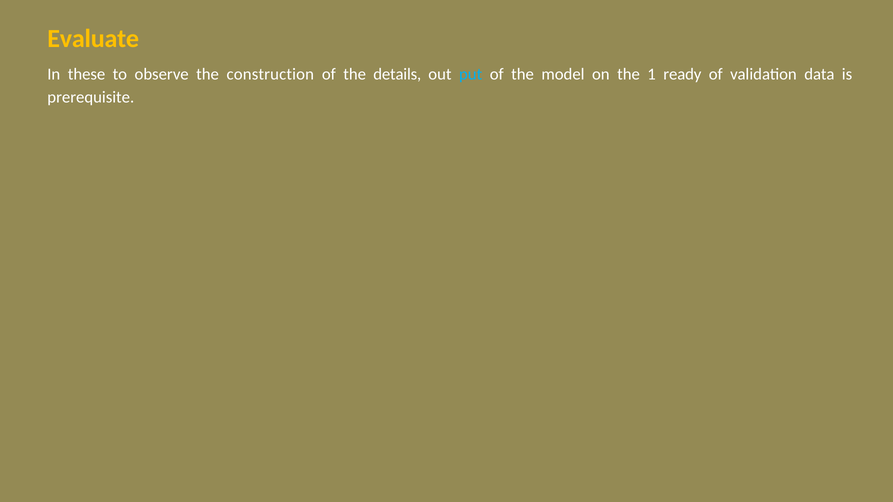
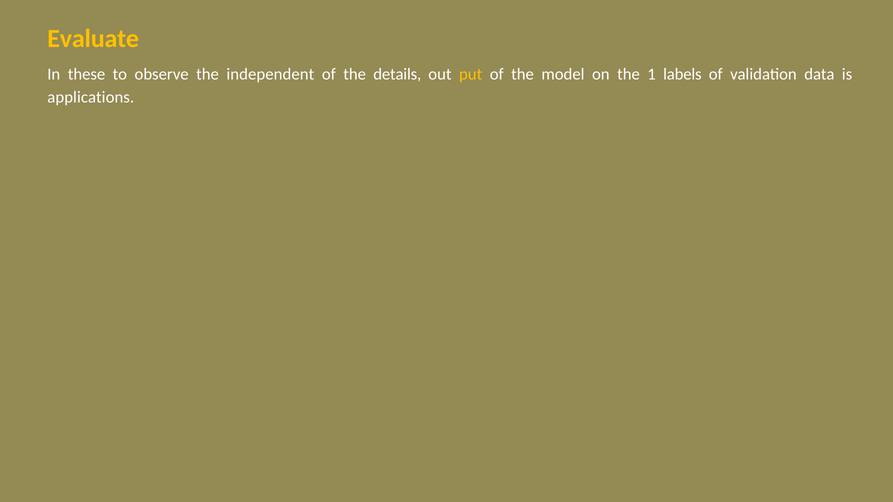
construction: construction -> independent
put colour: light blue -> yellow
ready: ready -> labels
prerequisite: prerequisite -> applications
